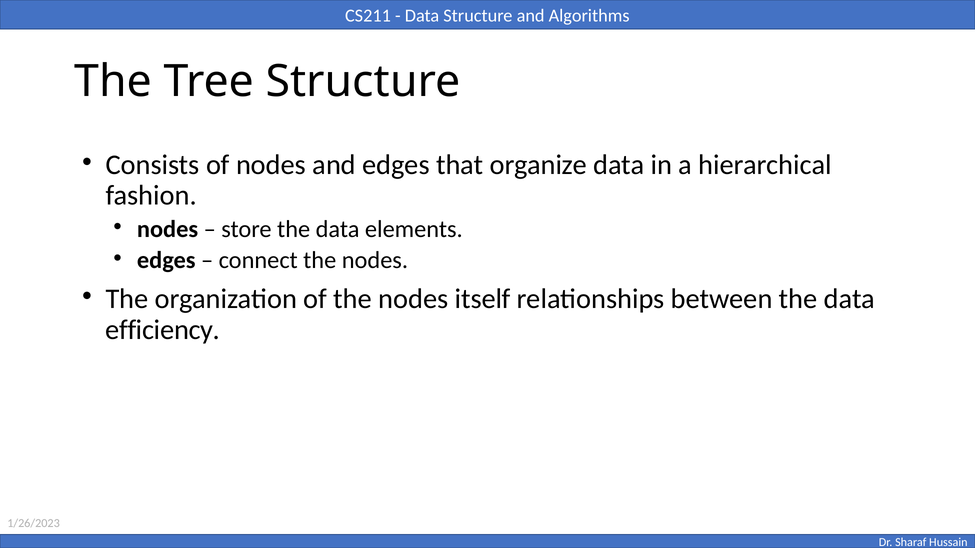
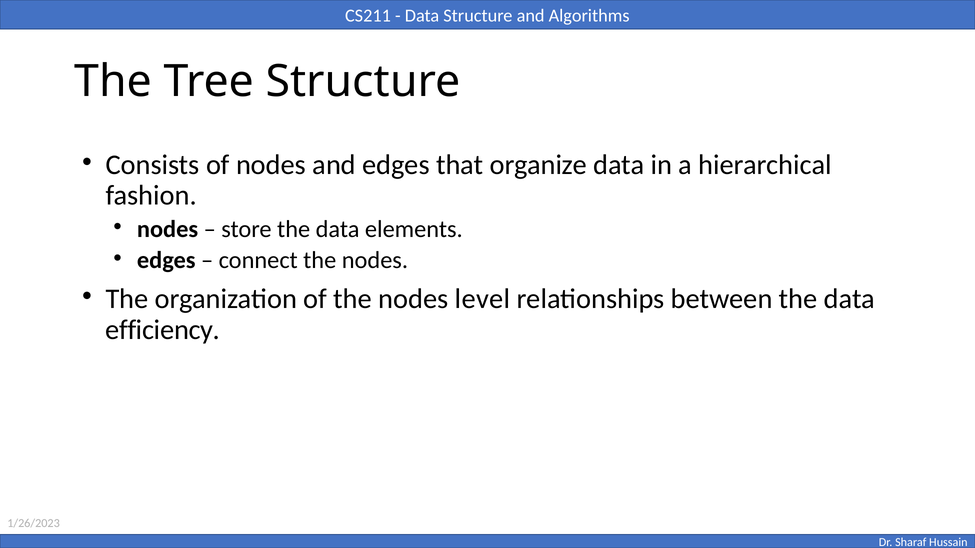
itself: itself -> level
